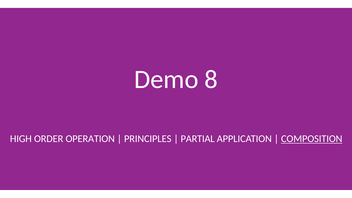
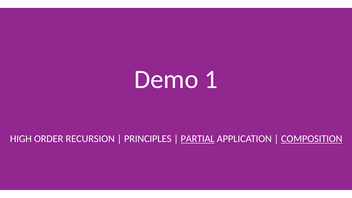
8: 8 -> 1
OPERATION: OPERATION -> RECURSION
PARTIAL underline: none -> present
